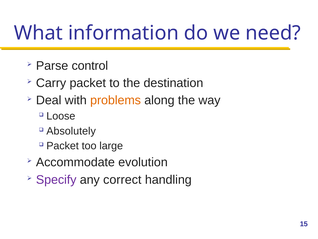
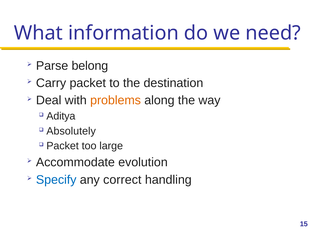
control: control -> belong
Loose: Loose -> Aditya
Specify colour: purple -> blue
